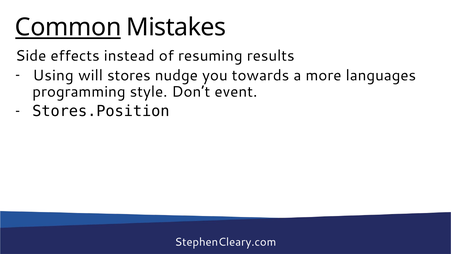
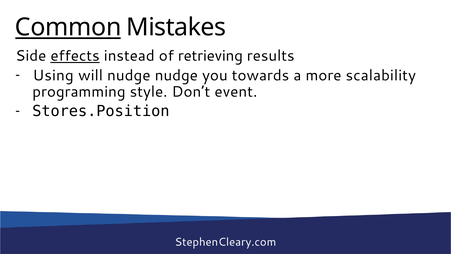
effects underline: none -> present
resuming: resuming -> retrieving
will stores: stores -> nudge
languages: languages -> scalability
